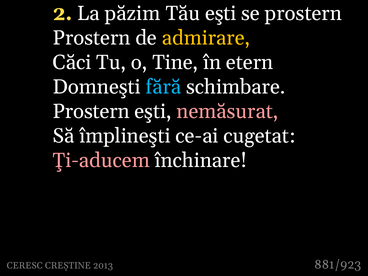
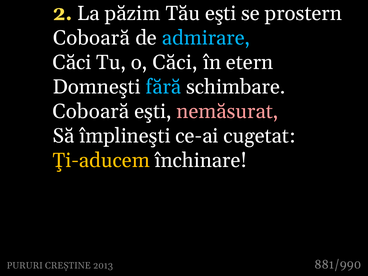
Prostern at (92, 38): Prostern -> Coboară
admirare colour: yellow -> light blue
o Tine: Tine -> Căci
Prostern at (91, 111): Prostern -> Coboară
Ţi-aducem colour: pink -> yellow
CERESC: CERESC -> PURURI
881/923: 881/923 -> 881/990
